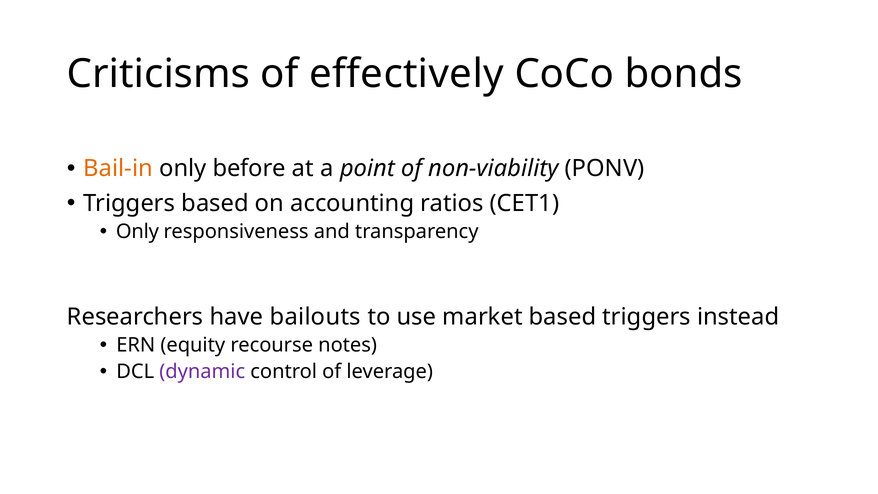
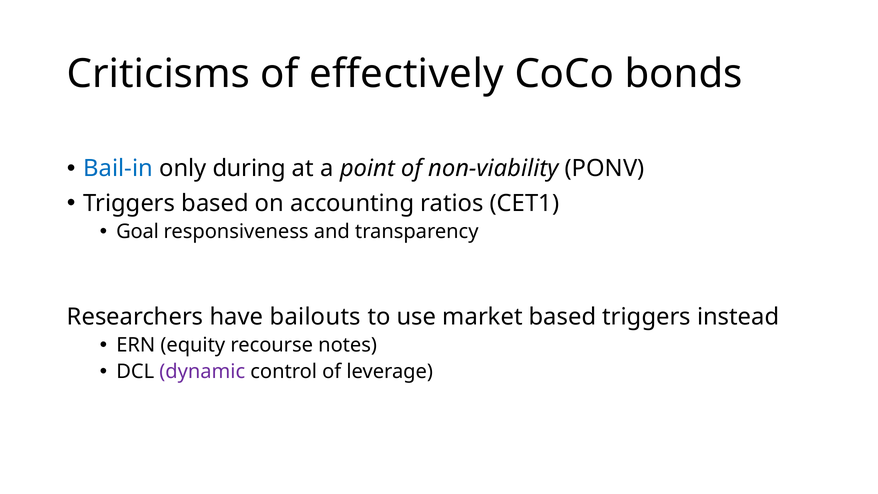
Bail-in colour: orange -> blue
before: before -> during
Only at (137, 232): Only -> Goal
